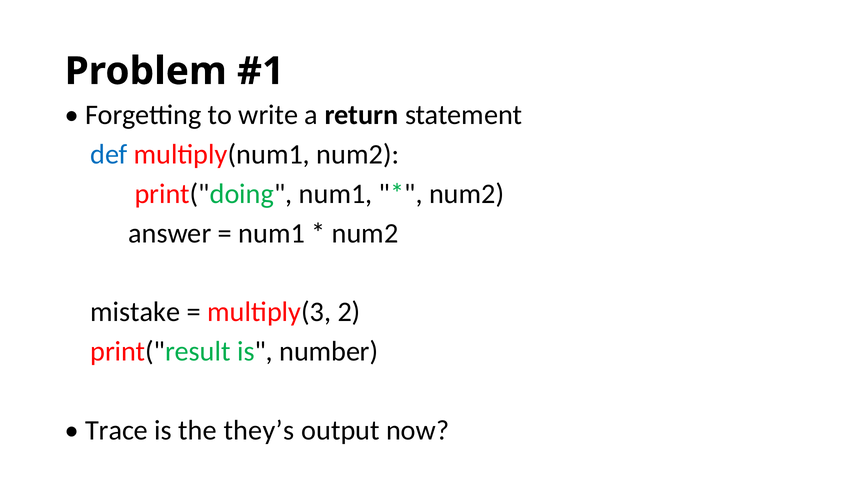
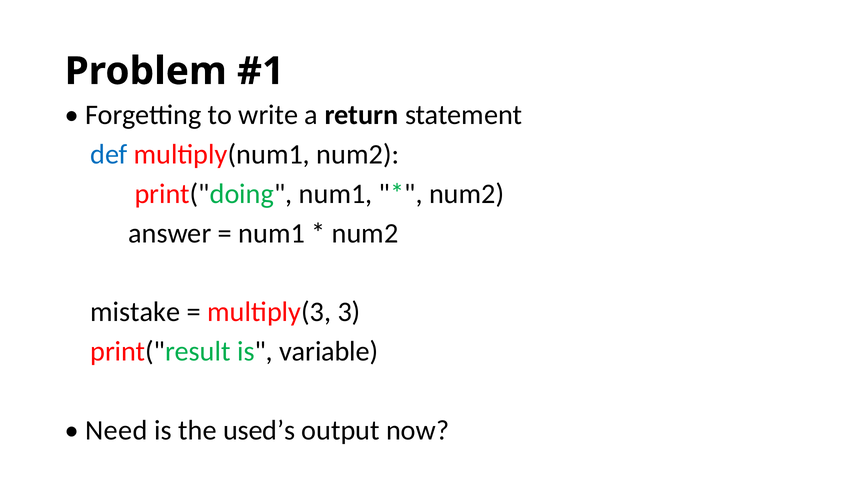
2: 2 -> 3
number: number -> variable
Trace: Trace -> Need
they’s: they’s -> used’s
